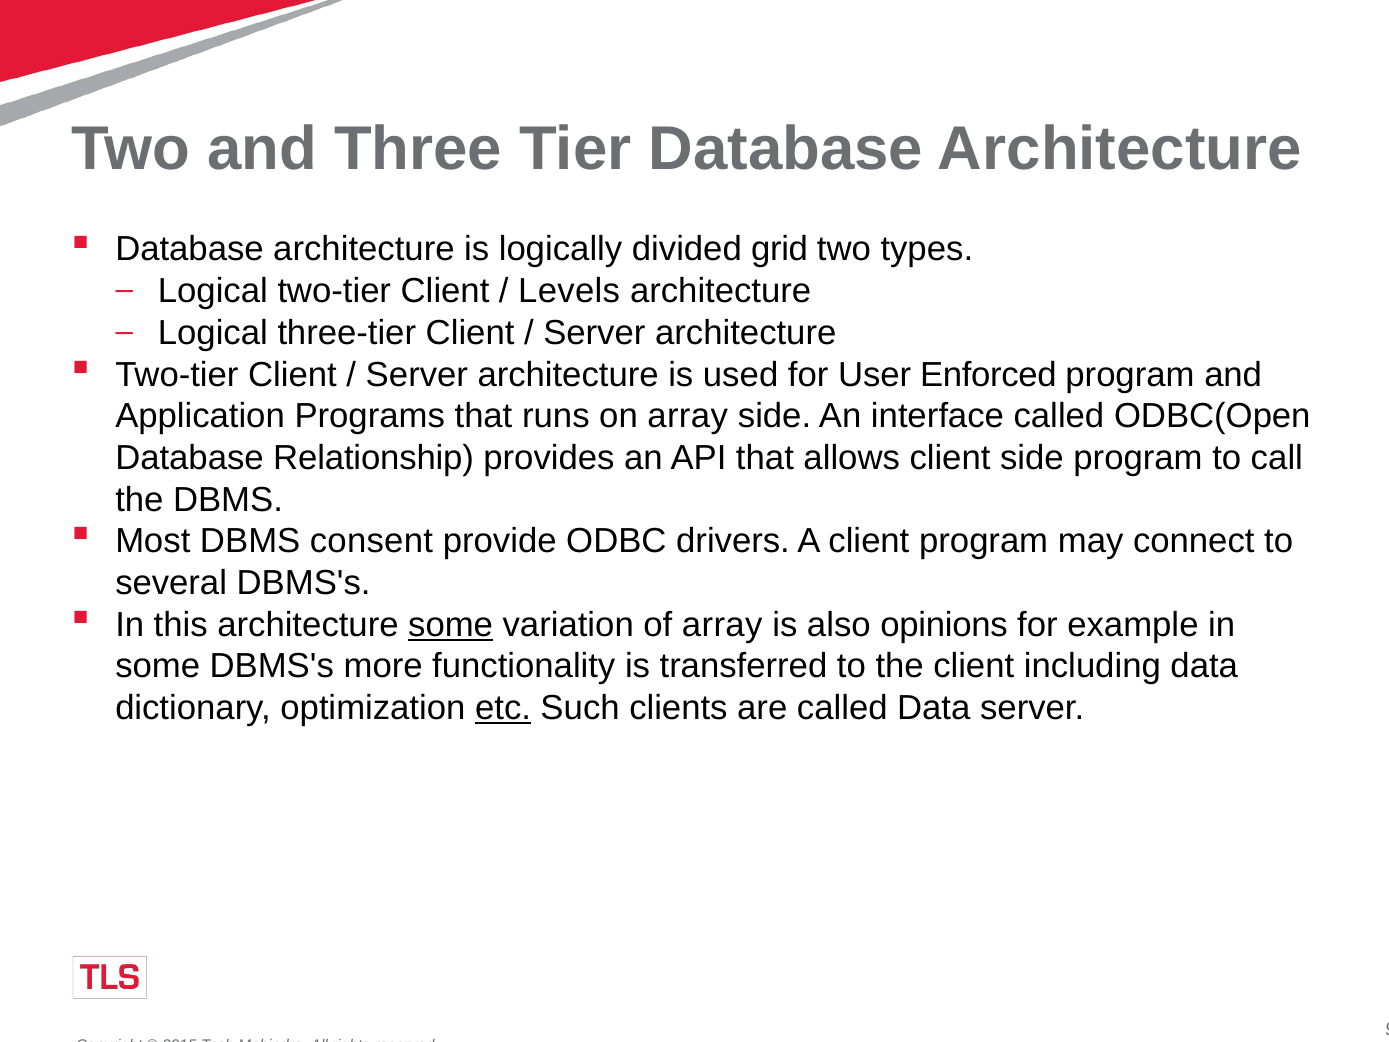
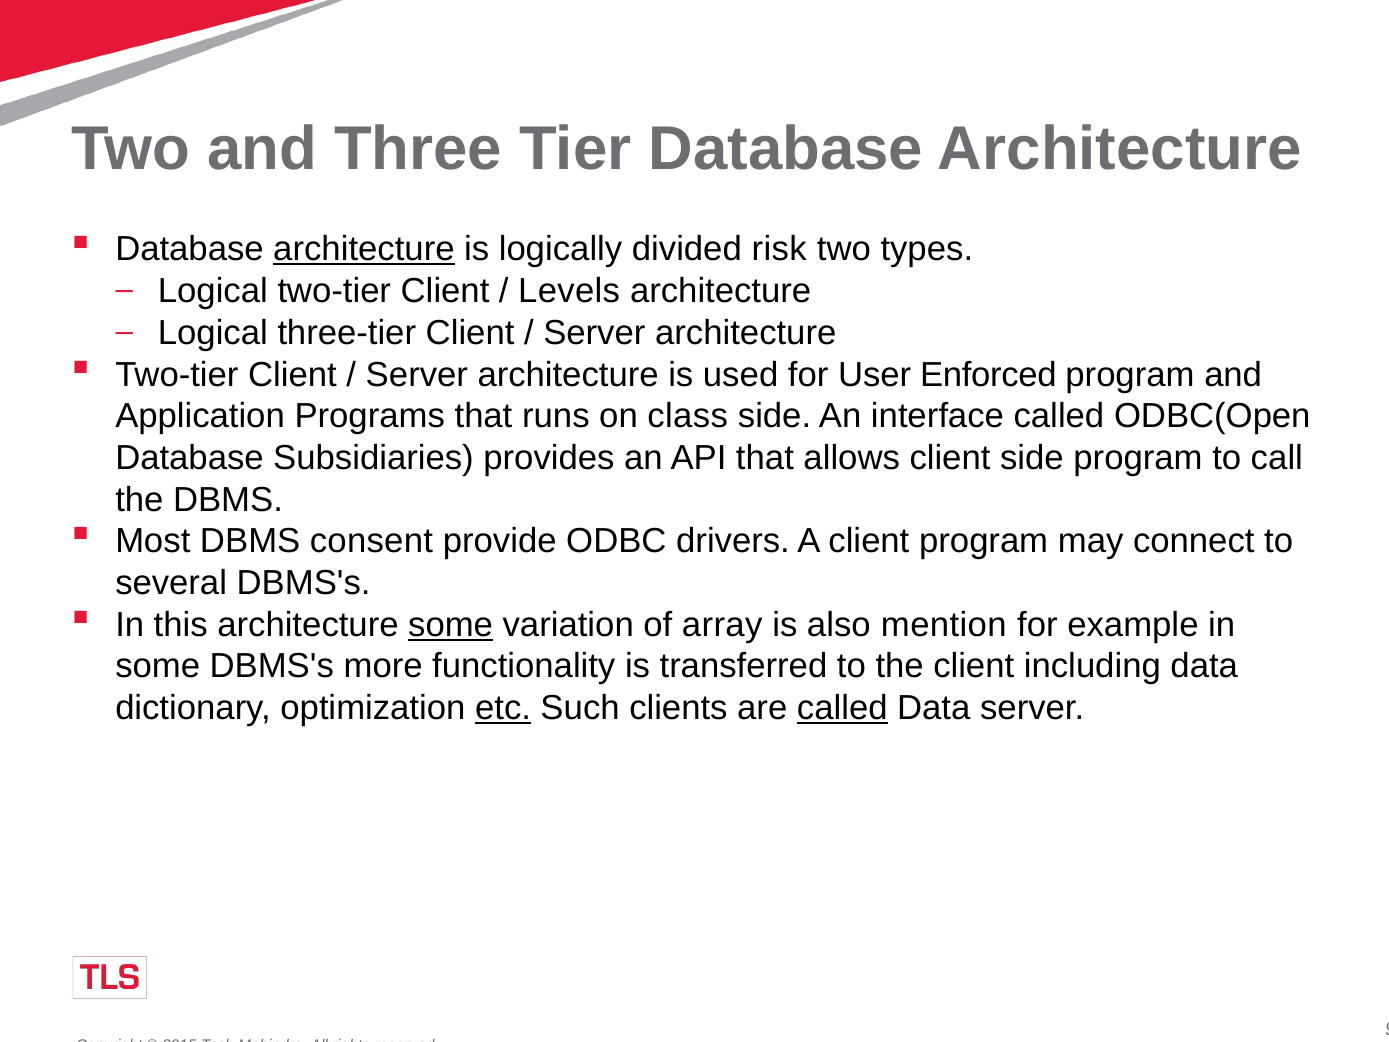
architecture at (364, 249) underline: none -> present
grid: grid -> risk
on array: array -> class
Relationship: Relationship -> Subsidiaries
opinions: opinions -> mention
called at (842, 708) underline: none -> present
